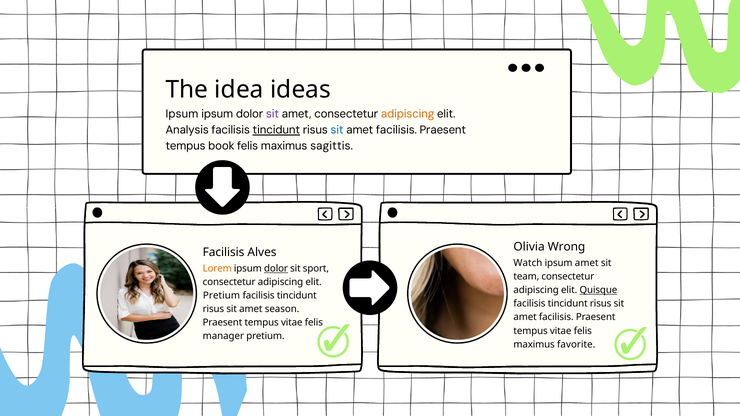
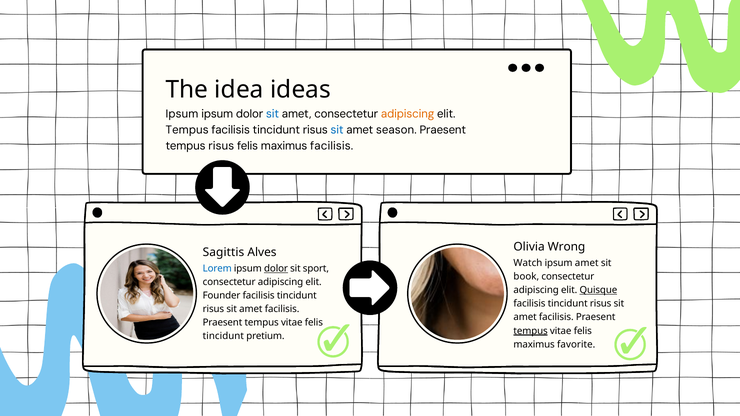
sit at (273, 114) colour: purple -> blue
Analysis at (187, 130): Analysis -> Tempus
tincidunt at (276, 130) underline: present -> none
facilisis at (396, 130): facilisis -> season
tempus book: book -> risus
maximus sagittis: sagittis -> facilisis
Facilisis at (224, 252): Facilisis -> Sagittis
Lorem colour: orange -> blue
team: team -> book
Pretium at (221, 296): Pretium -> Founder
season at (282, 309): season -> facilisis
tempus at (531, 331) underline: none -> present
manager at (223, 336): manager -> tincidunt
